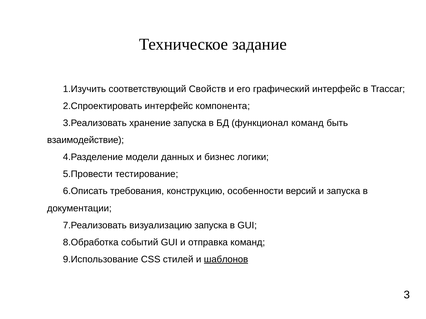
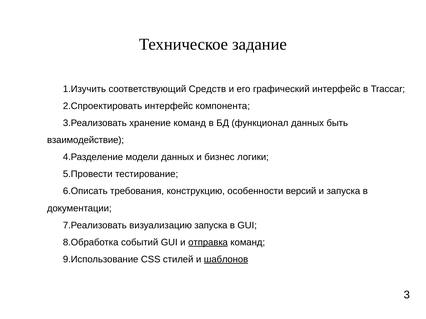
Свойств: Свойств -> Средств
хранение запуска: запуска -> команд
функционал команд: команд -> данных
отправка underline: none -> present
